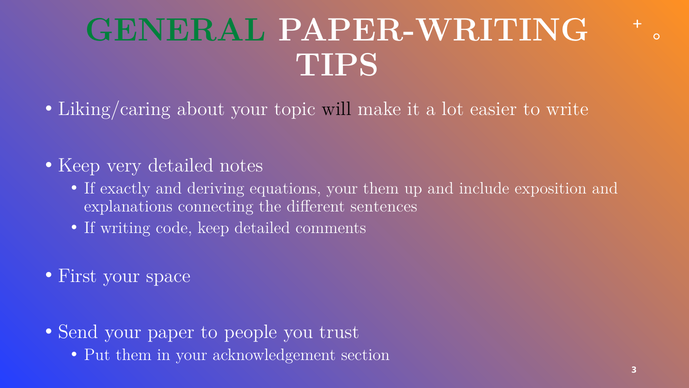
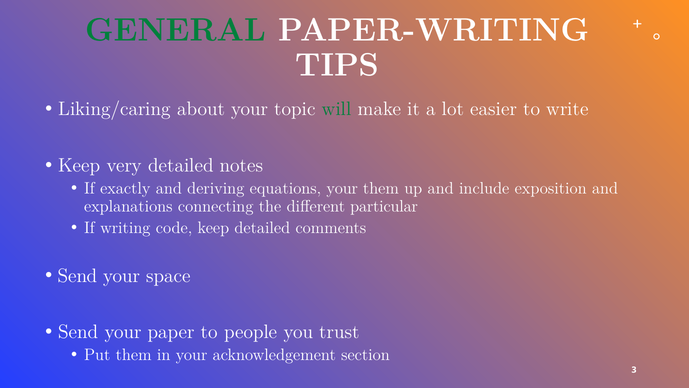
will colour: black -> green
sentences: sentences -> particular
First at (78, 275): First -> Send
